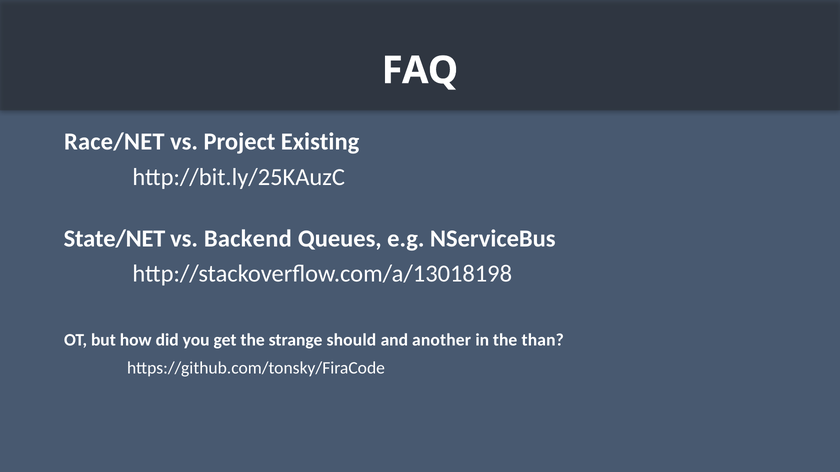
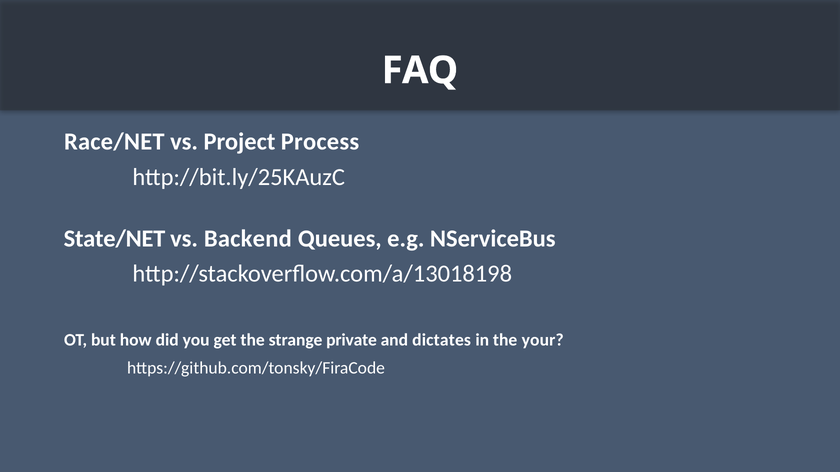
Existing: Existing -> Process
should: should -> private
another: another -> dictates
than: than -> your
